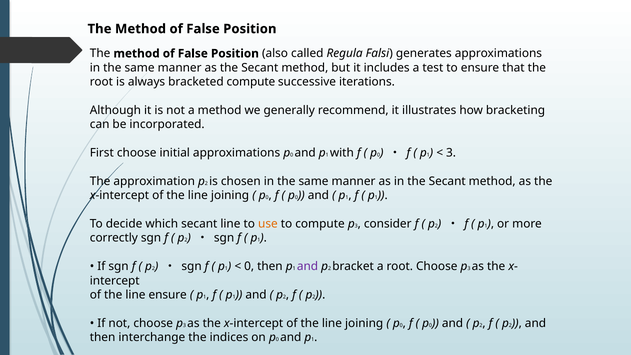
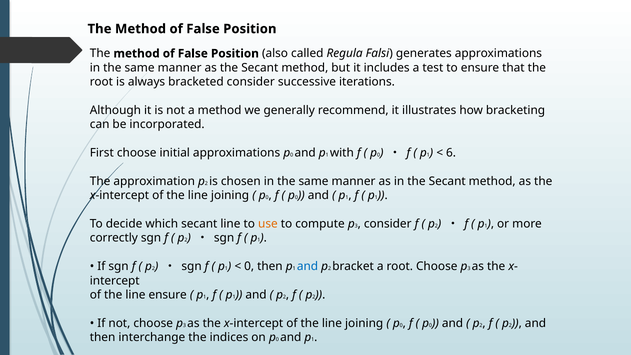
bracketed compute: compute -> consider
3 at (451, 153): 3 -> 6
and at (308, 266) colour: purple -> blue
